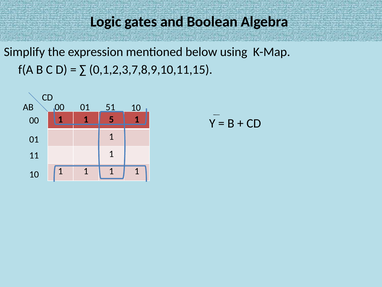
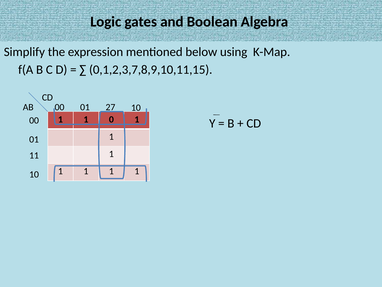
51: 51 -> 27
5: 5 -> 0
